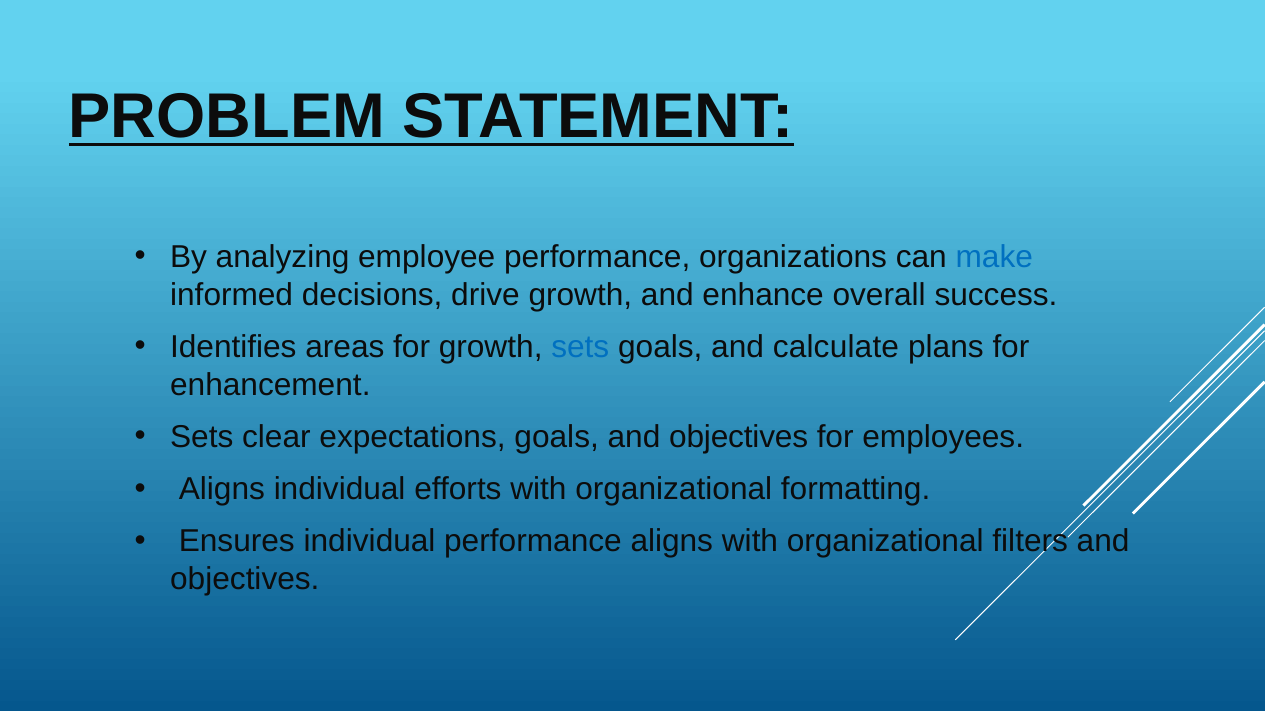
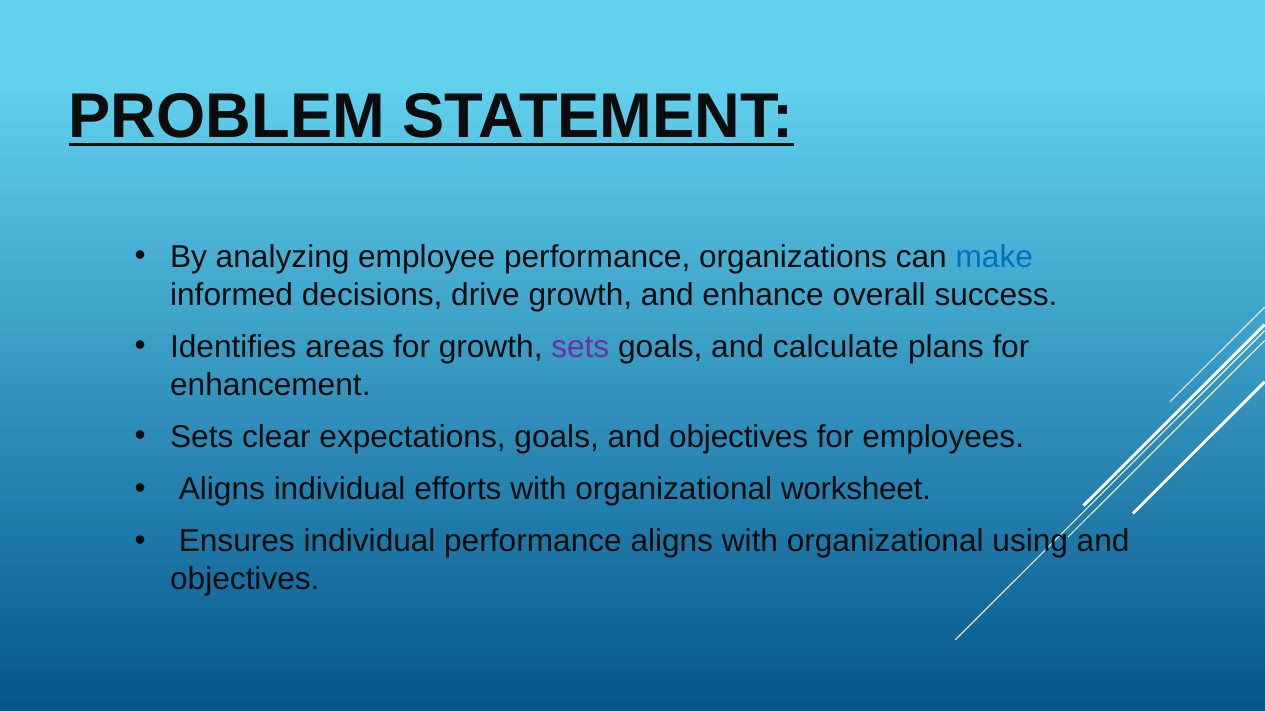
sets at (580, 347) colour: blue -> purple
formatting: formatting -> worksheet
filters: filters -> using
